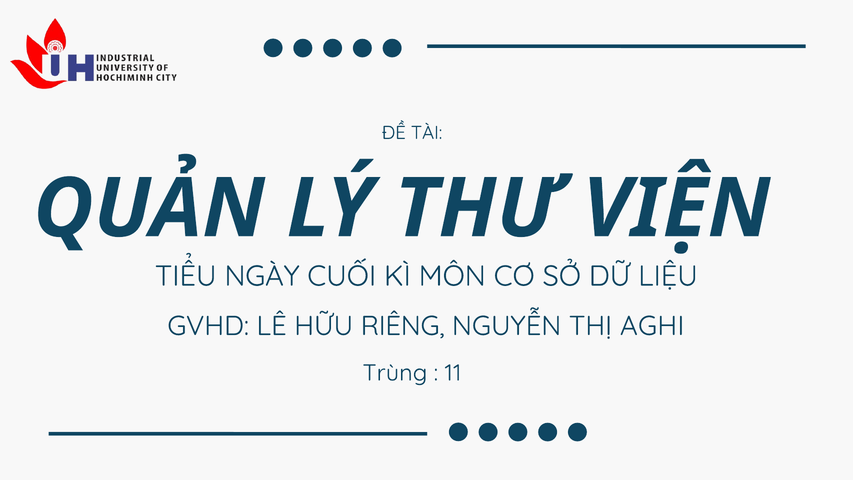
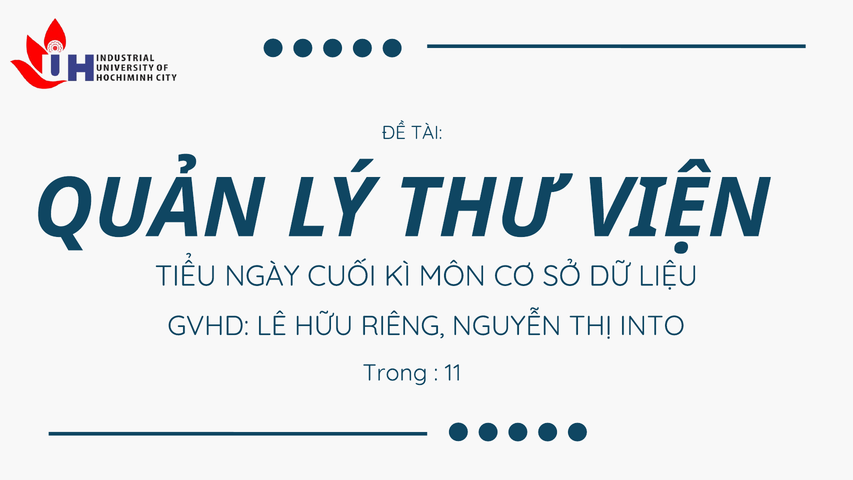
AGHI: AGHI -> INTO
Trùng: Trùng -> Trong
